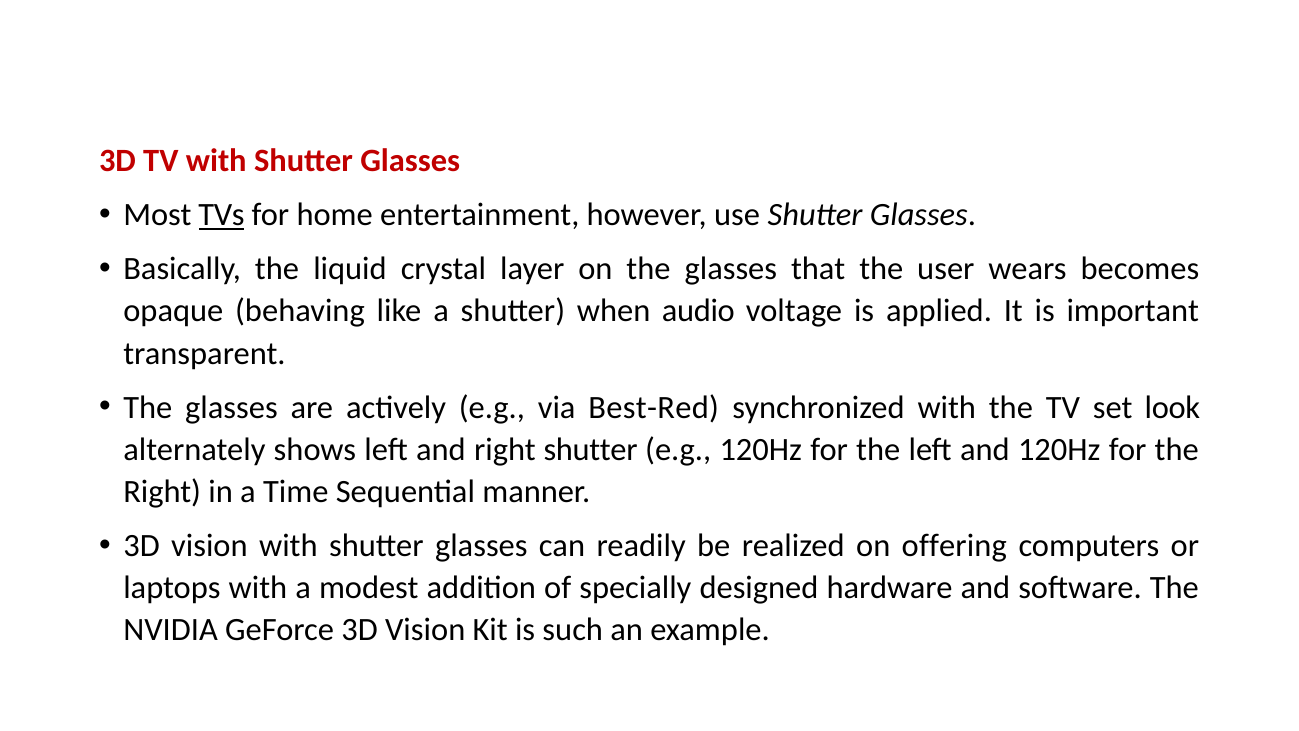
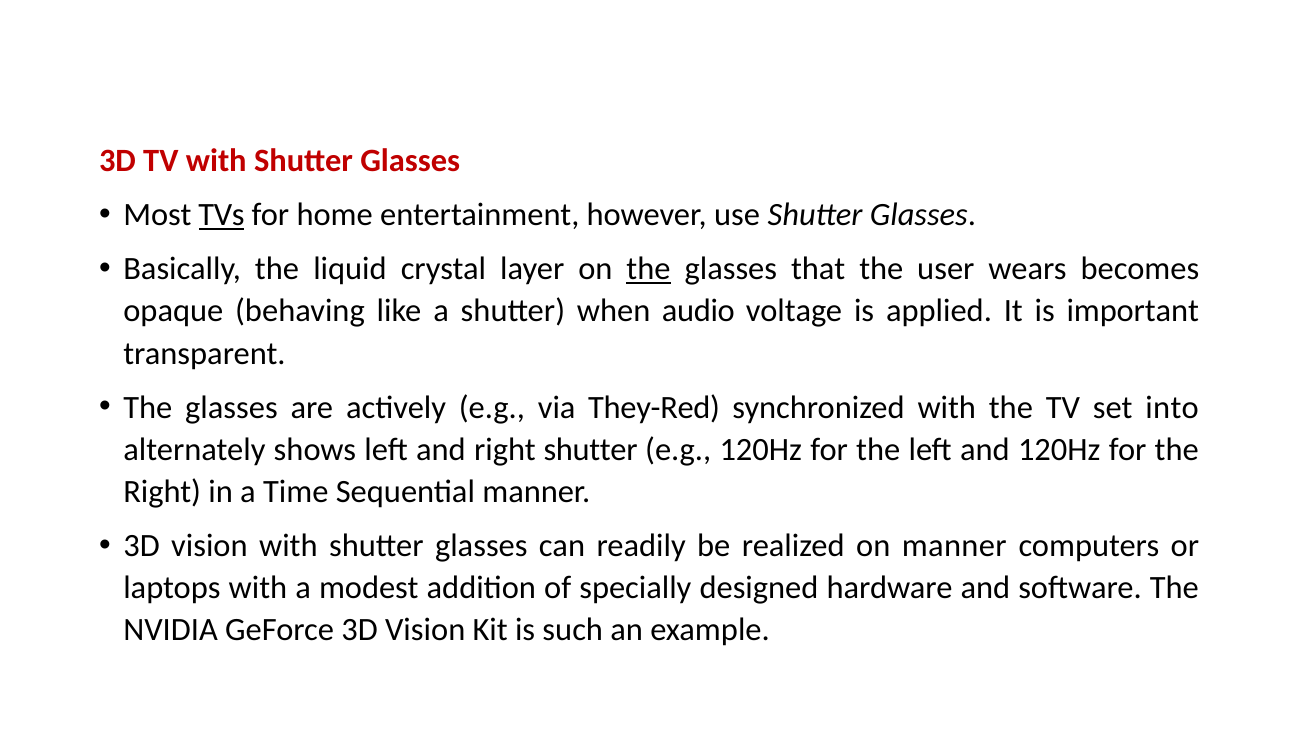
the at (648, 269) underline: none -> present
Best-Red: Best-Red -> They-Red
look: look -> into
on offering: offering -> manner
